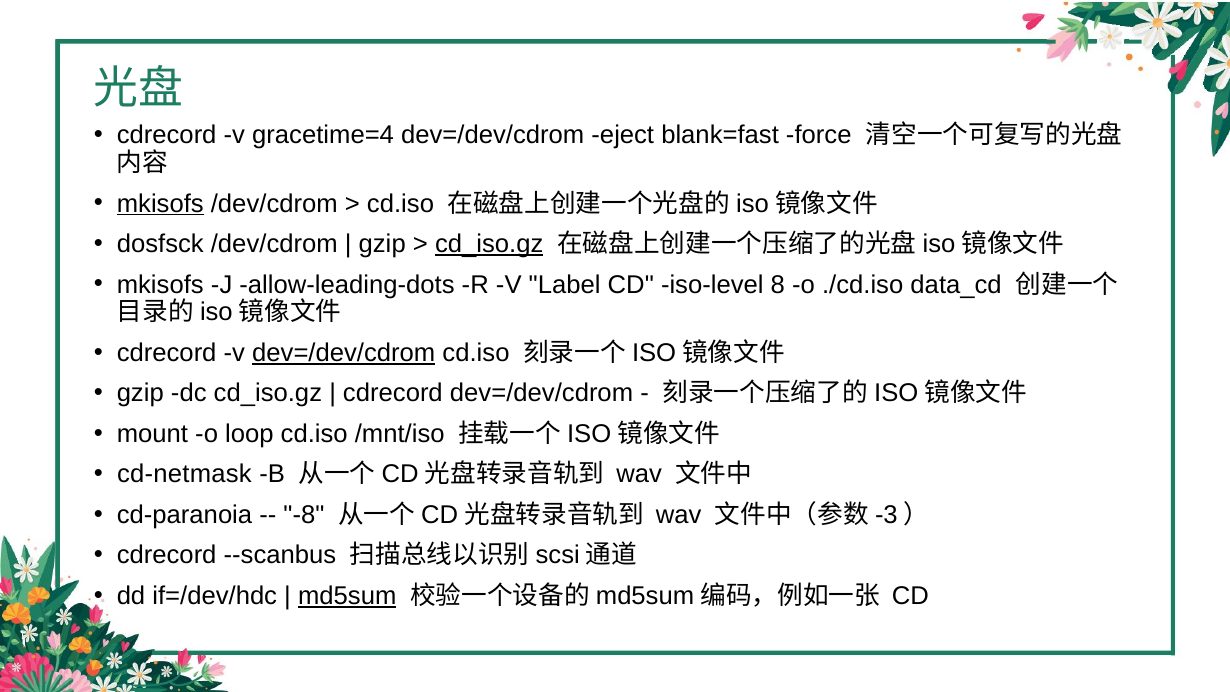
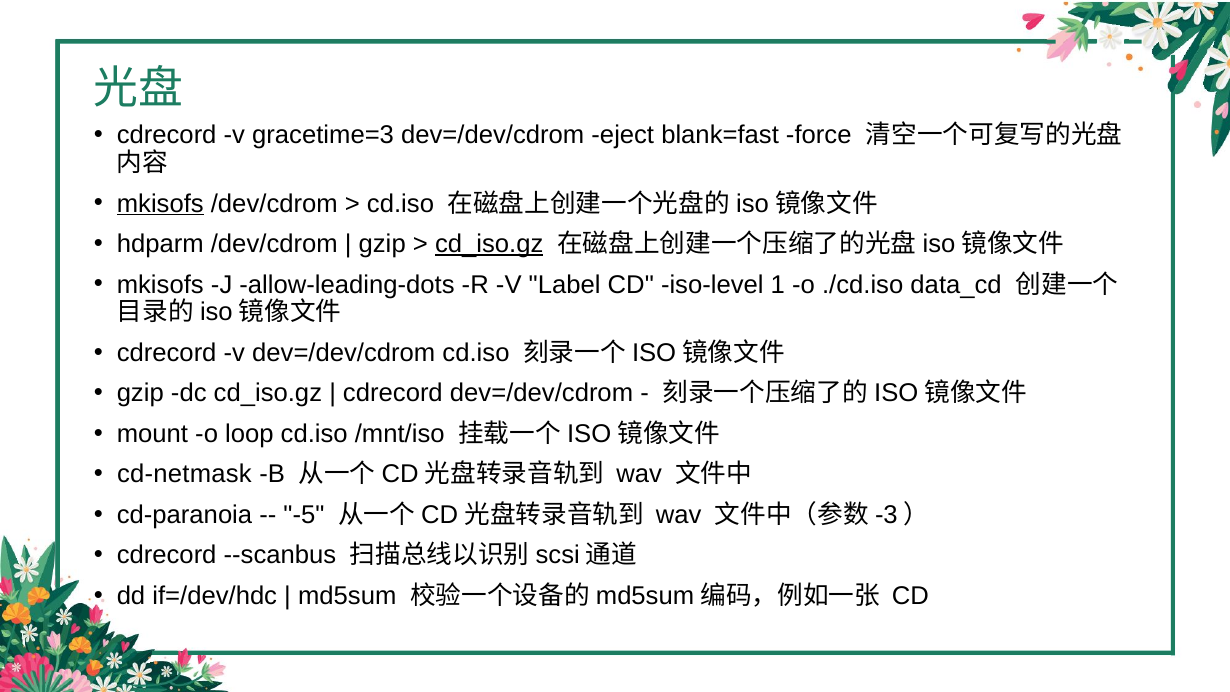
gracetime=4: gracetime=4 -> gracetime=3
dosfsck: dosfsck -> hdparm
8: 8 -> 1
dev=/dev/cdrom at (344, 353) underline: present -> none
-8: -8 -> -5
md5sum underline: present -> none
